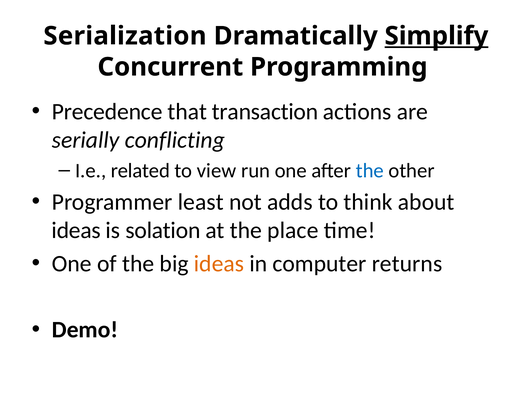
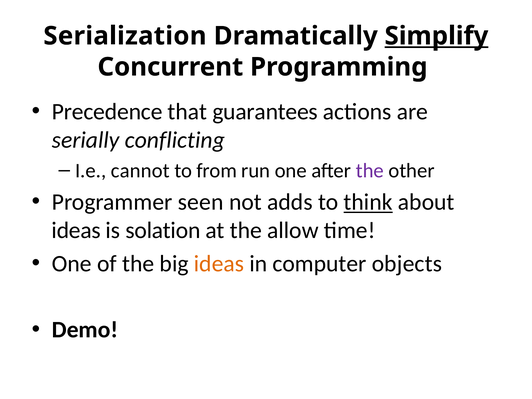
transaction: transaction -> guarantees
related: related -> cannot
view: view -> from
the at (370, 171) colour: blue -> purple
least: least -> seen
think underline: none -> present
place: place -> allow
returns: returns -> objects
